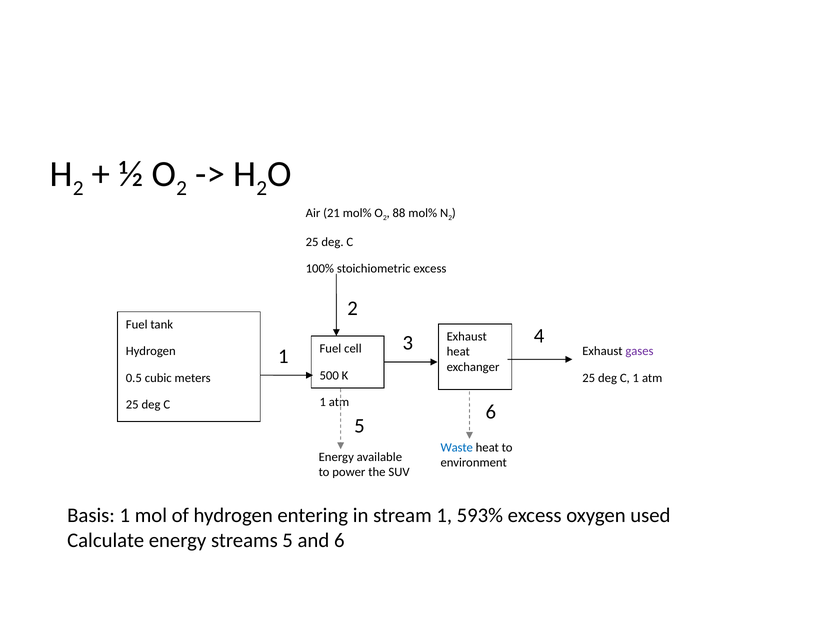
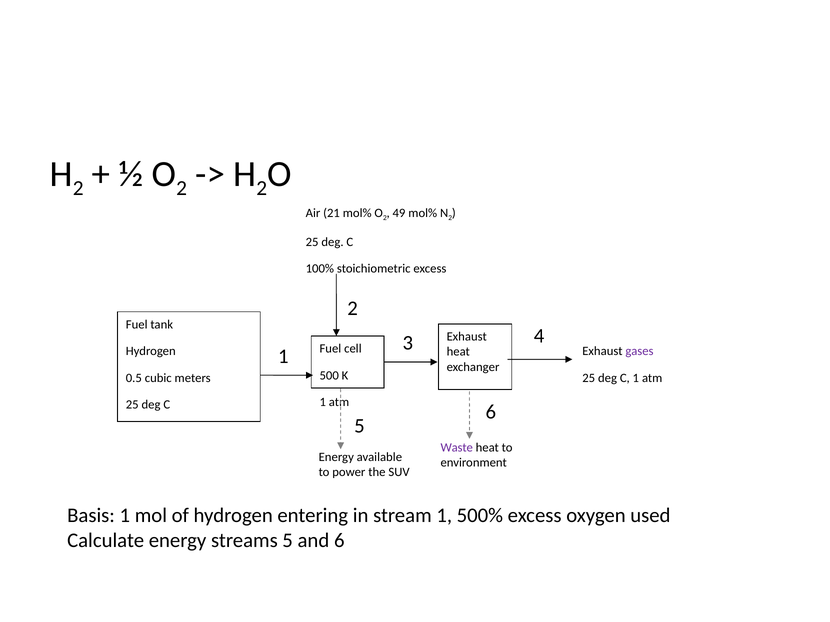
88: 88 -> 49
Waste colour: blue -> purple
593%: 593% -> 500%
